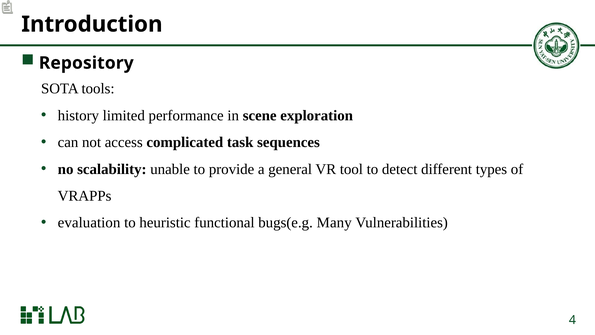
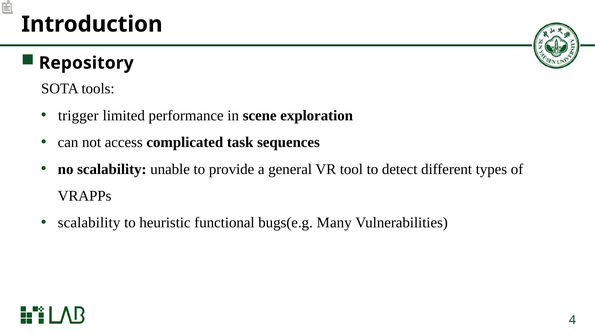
history: history -> trigger
evaluation at (89, 222): evaluation -> scalability
